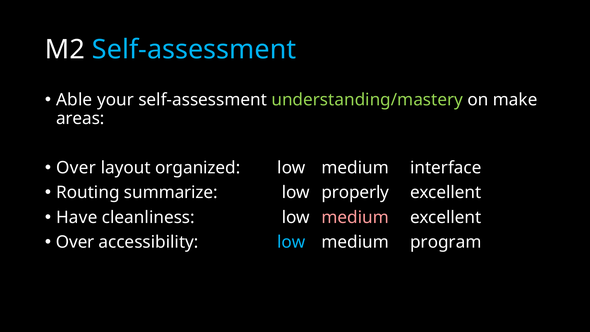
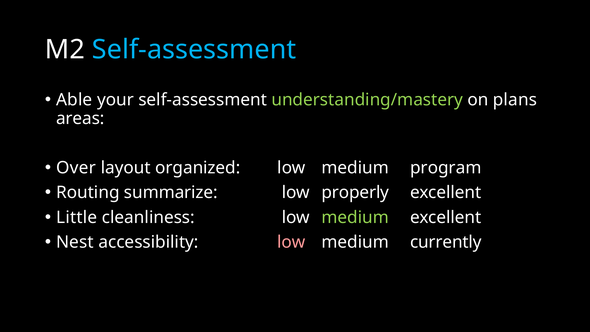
make: make -> plans
interface: interface -> program
Have: Have -> Little
medium at (355, 217) colour: pink -> light green
Over at (75, 242): Over -> Nest
low at (291, 242) colour: light blue -> pink
program: program -> currently
